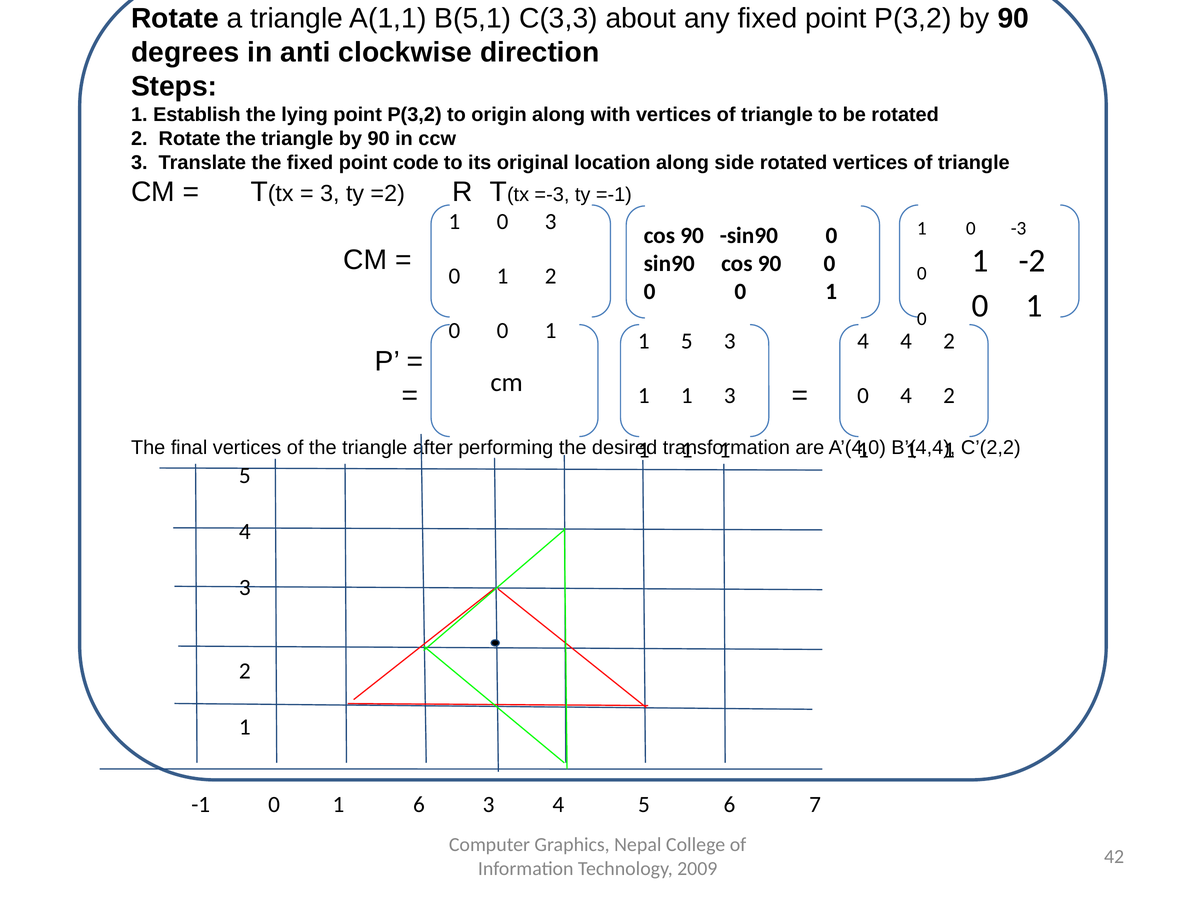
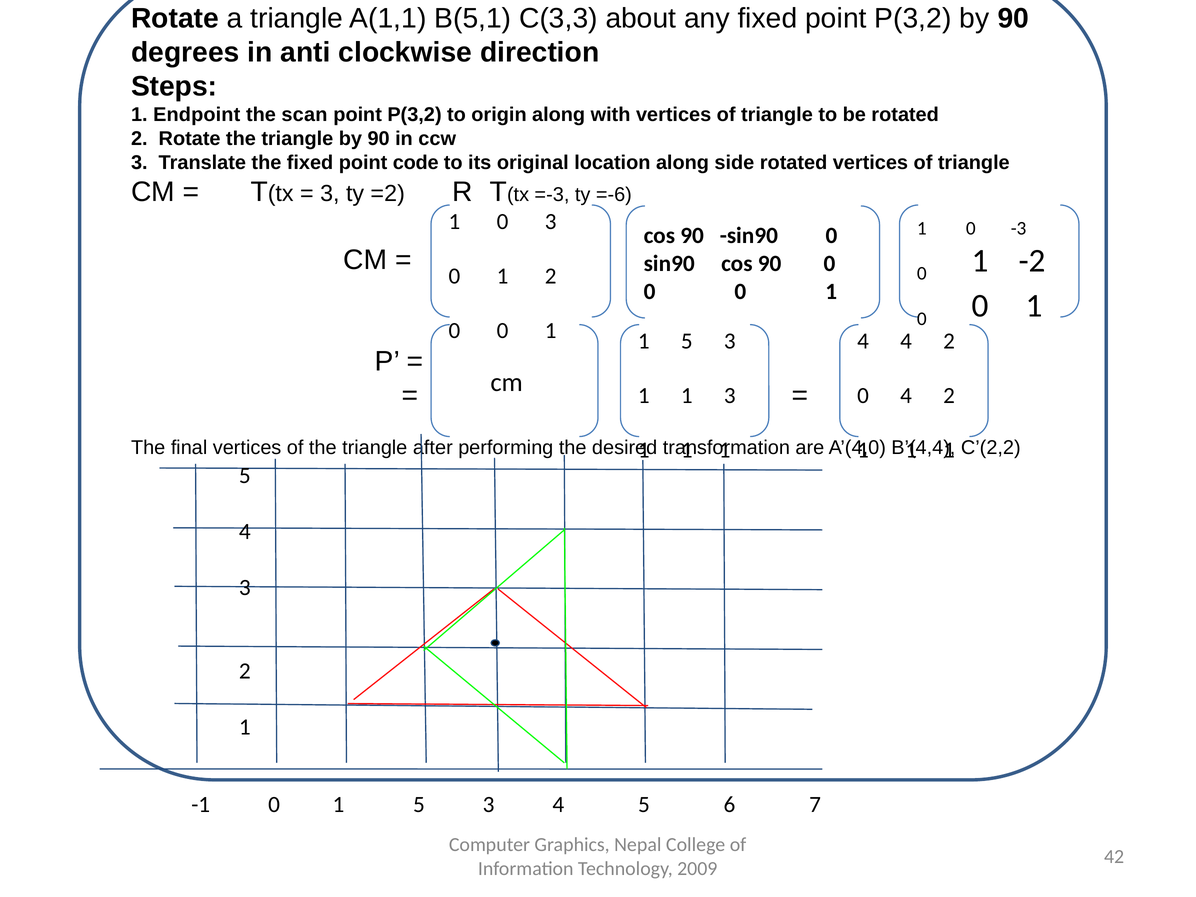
Establish: Establish -> Endpoint
lying: lying -> scan
=-1: =-1 -> =-6
0 1 6: 6 -> 5
